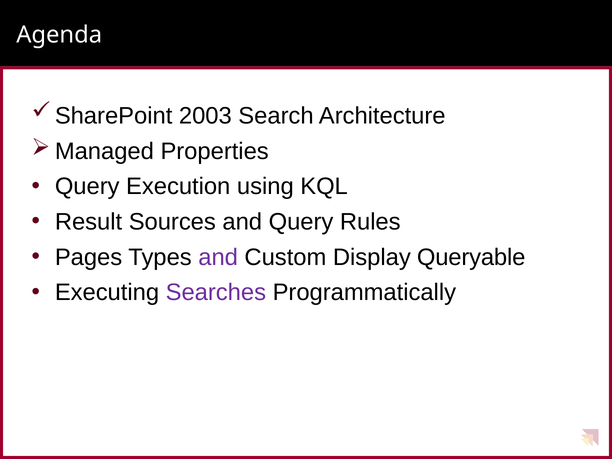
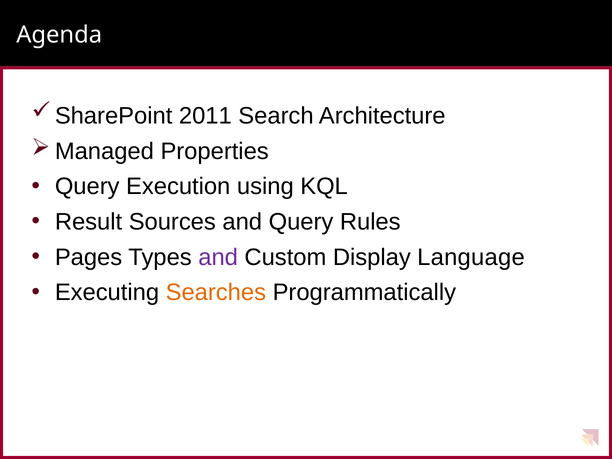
2003: 2003 -> 2011
Queryable: Queryable -> Language
Searches colour: purple -> orange
